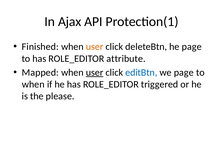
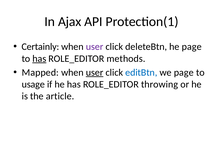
Finished: Finished -> Certainly
user at (95, 47) colour: orange -> purple
has at (39, 59) underline: none -> present
attribute: attribute -> methods
when at (33, 84): when -> usage
triggered: triggered -> throwing
please: please -> article
